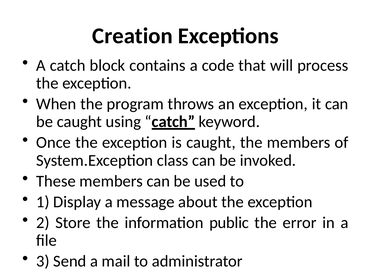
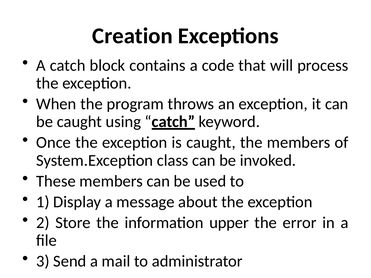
public: public -> upper
